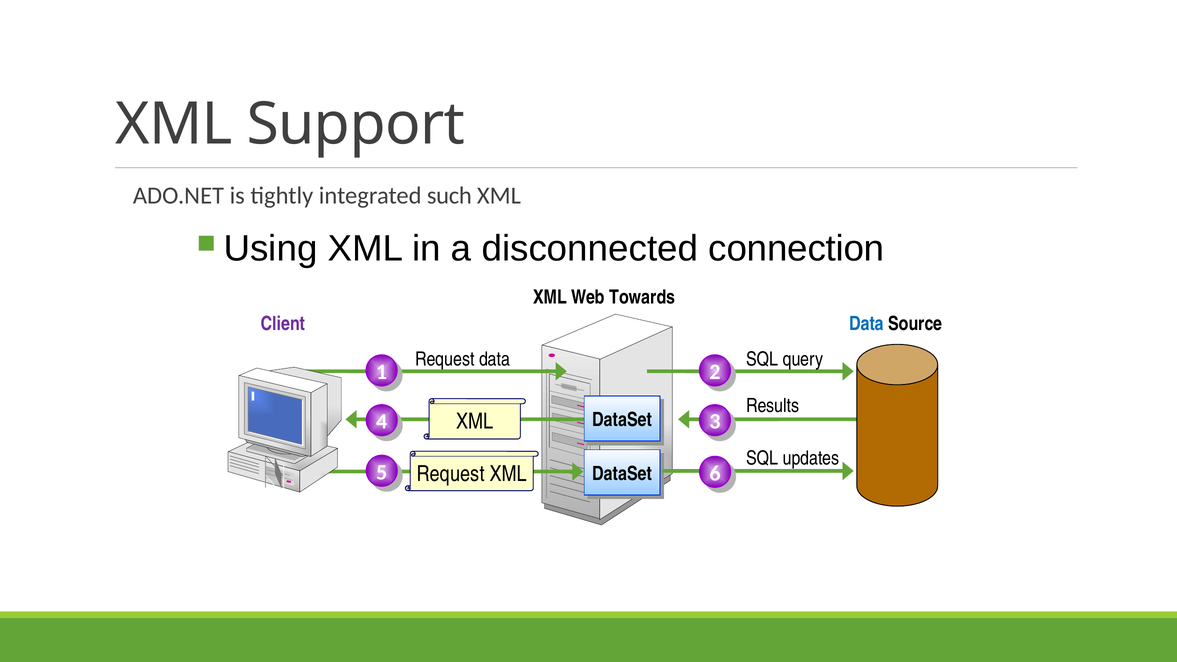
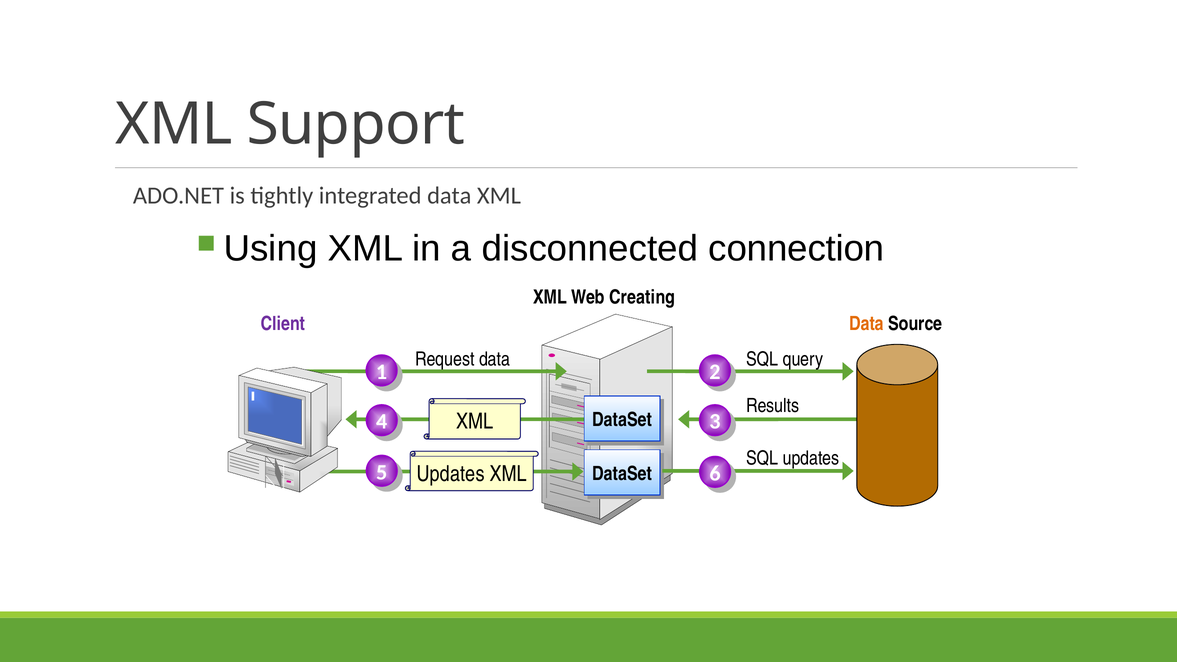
integrated such: such -> data
Towards: Towards -> Creating
Data at (866, 324) colour: blue -> orange
Request at (451, 474): Request -> Updates
